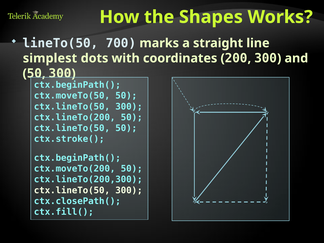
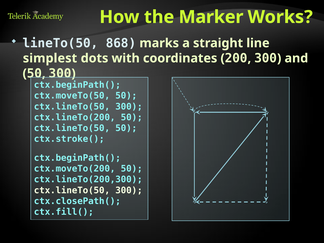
Shapes: Shapes -> Marker
700: 700 -> 868
